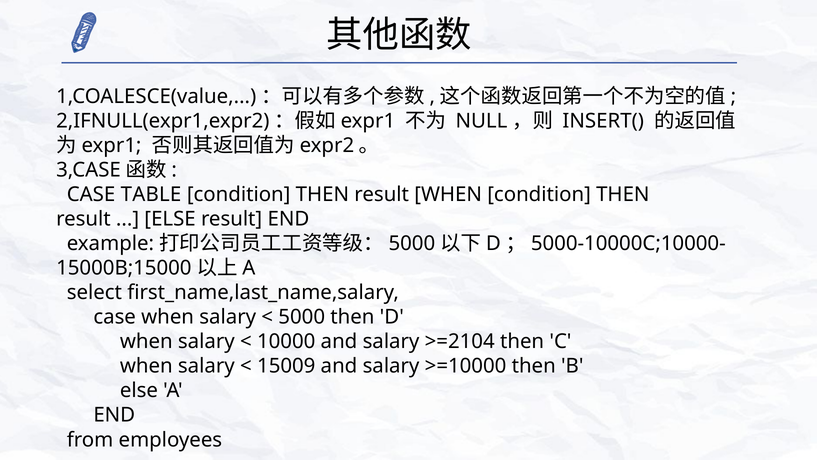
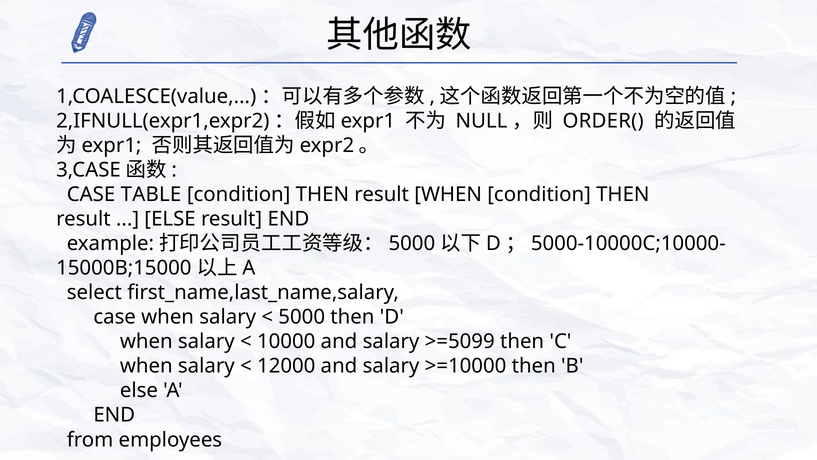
INSERT(: INSERT( -> ORDER(
>=2104: >=2104 -> >=5099
15009: 15009 -> 12000
